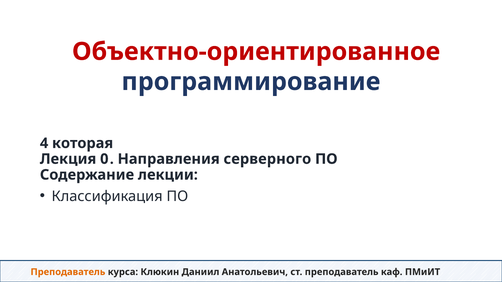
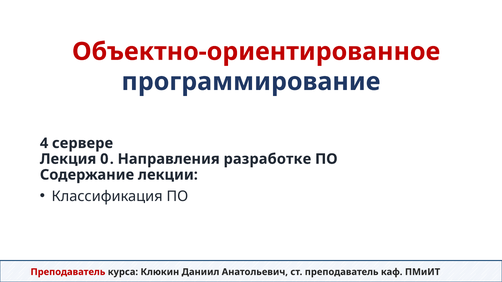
которая: которая -> сервере
серверного: серверного -> разработке
Преподаватель at (68, 272) colour: orange -> red
